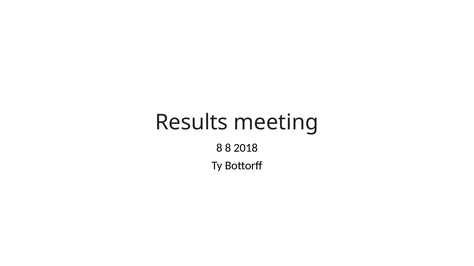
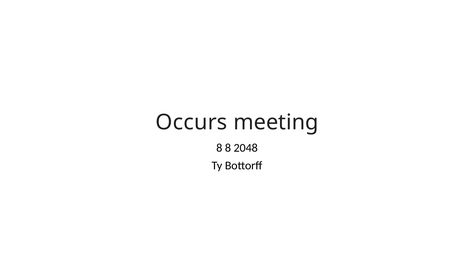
Results: Results -> Occurs
2018: 2018 -> 2048
